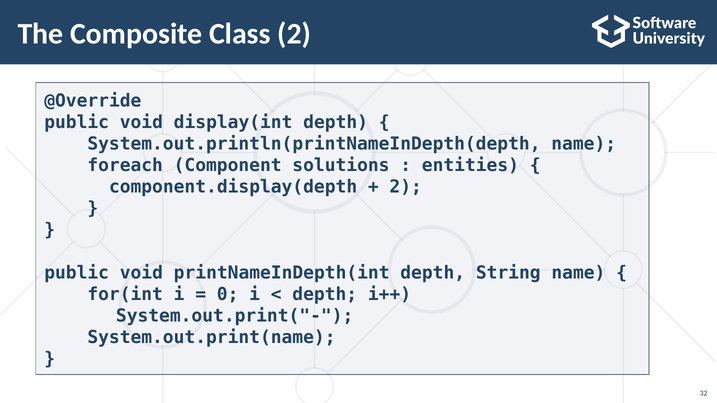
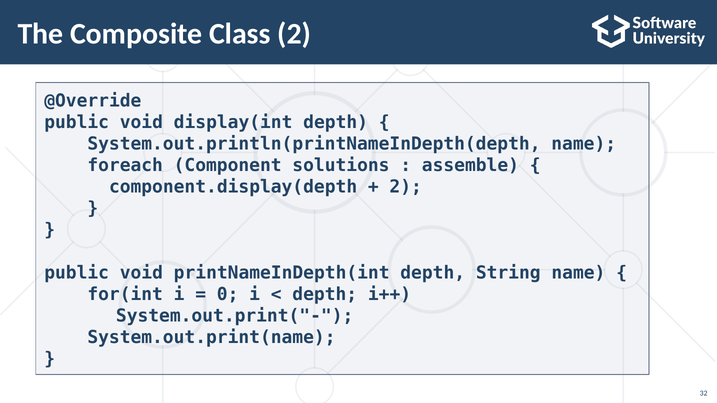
entities: entities -> assemble
